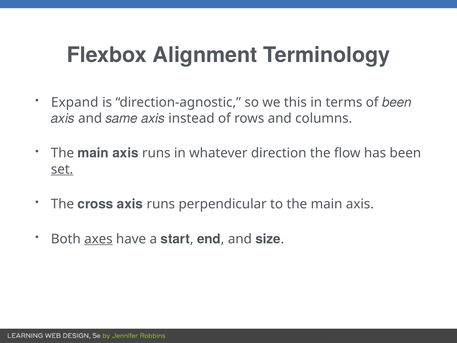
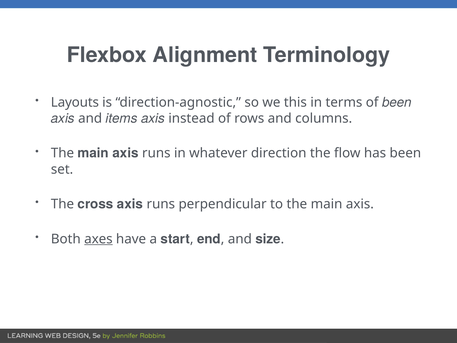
Expand: Expand -> Layouts
same: same -> items
set underline: present -> none
